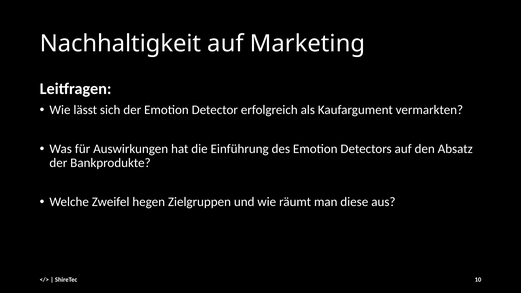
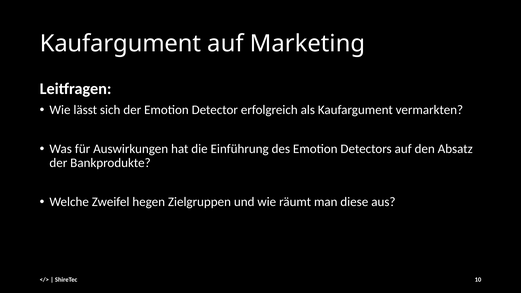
Nachhaltigkeit at (120, 44): Nachhaltigkeit -> Kaufargument
